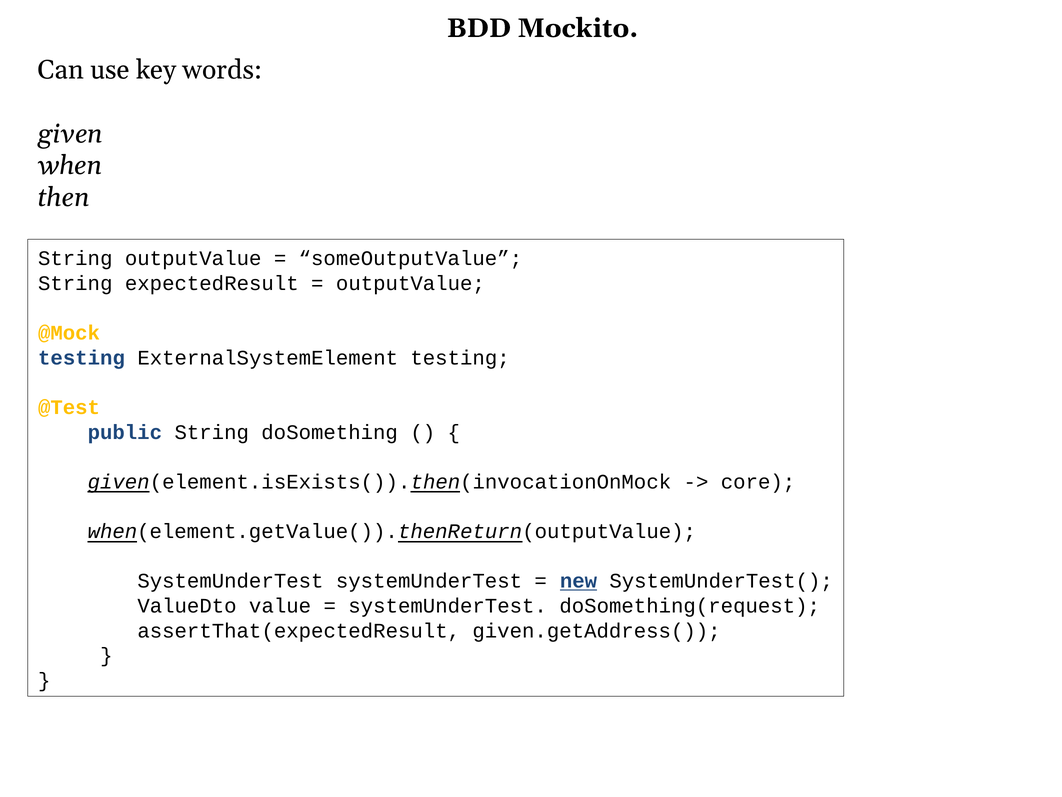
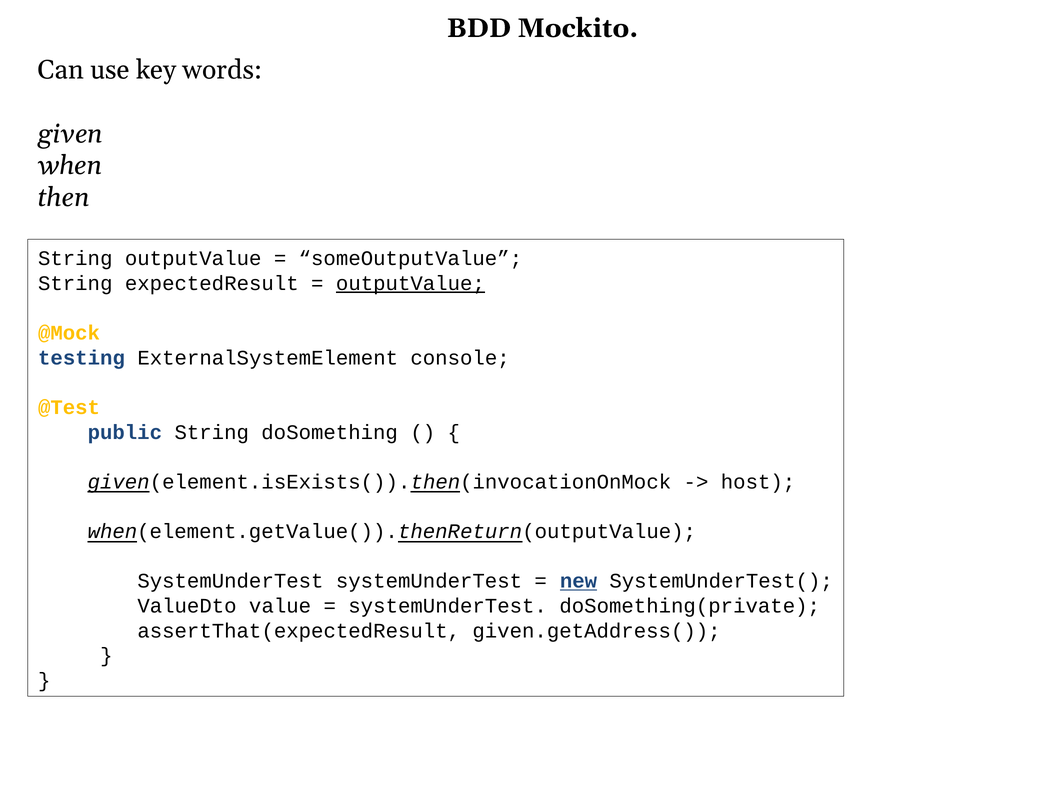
outputValue at (410, 283) underline: none -> present
ExternalSystemElement testing: testing -> console
core: core -> host
doSomething(request: doSomething(request -> doSomething(private
